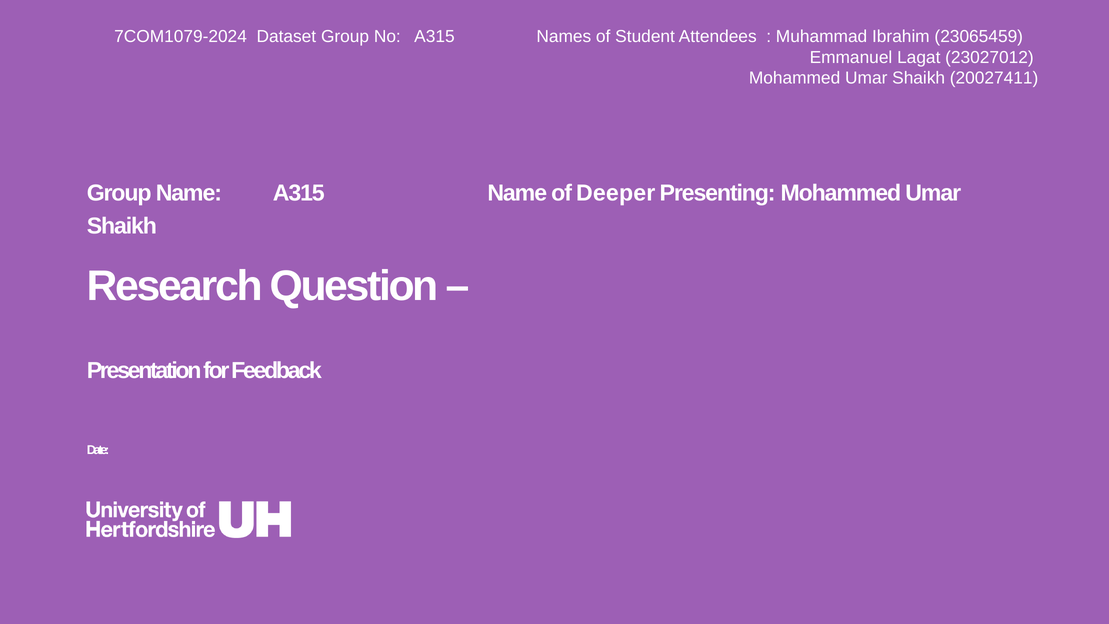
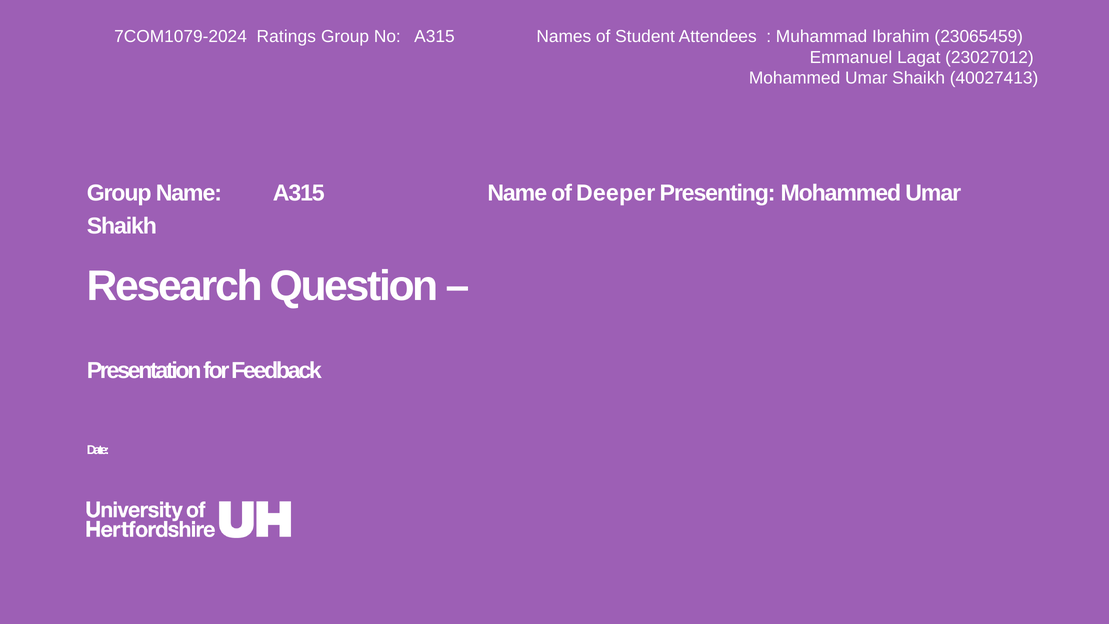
Dataset: Dataset -> Ratings
20027411: 20027411 -> 40027413
